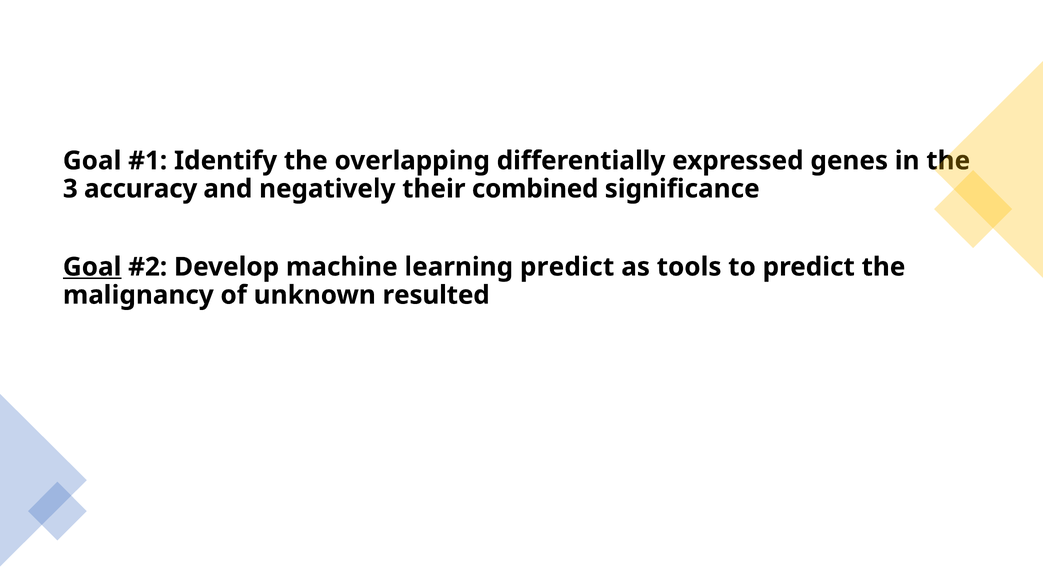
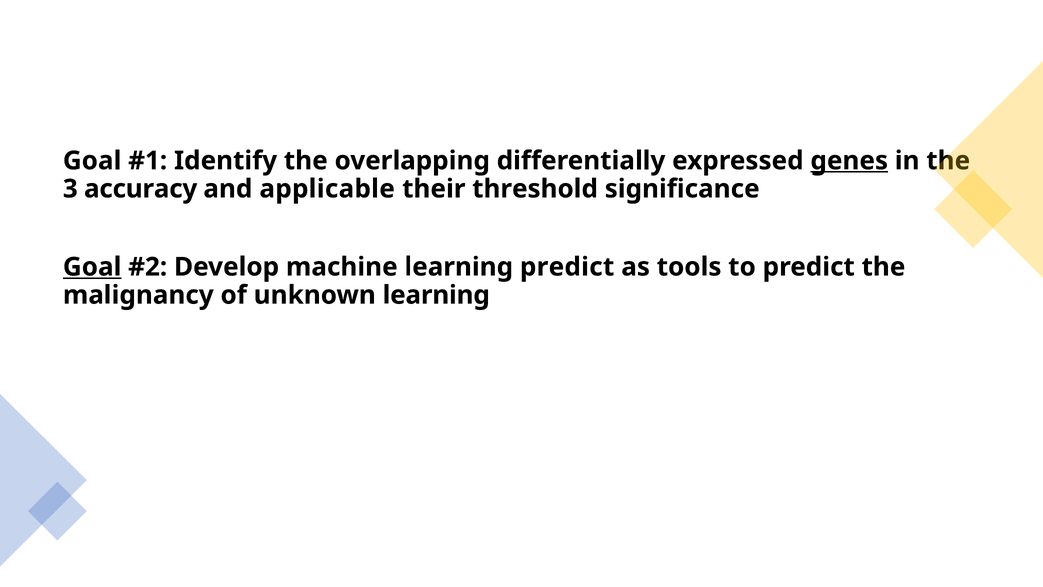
genes underline: none -> present
negatively: negatively -> applicable
combined: combined -> threshold
unknown resulted: resulted -> learning
